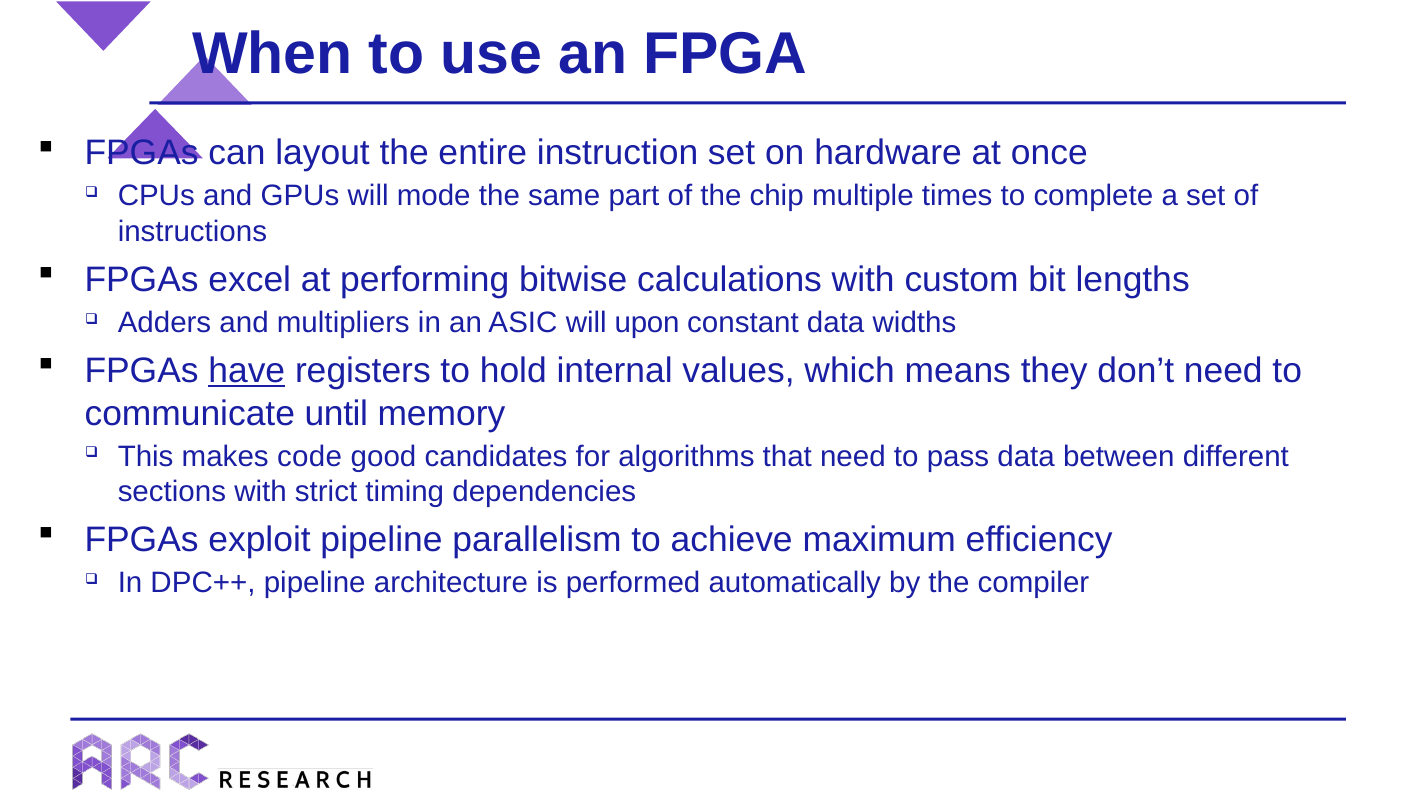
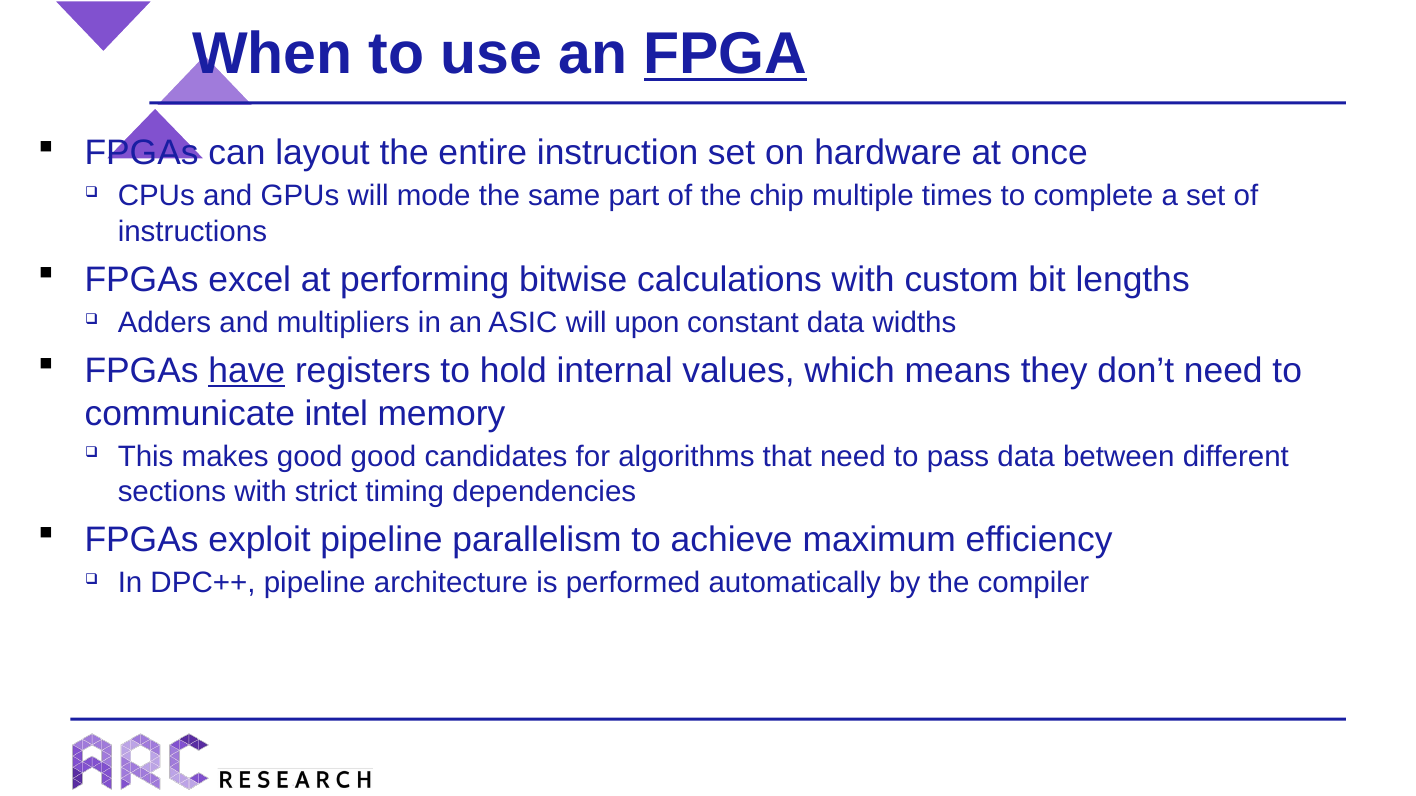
FPGA underline: none -> present
until: until -> intel
makes code: code -> good
